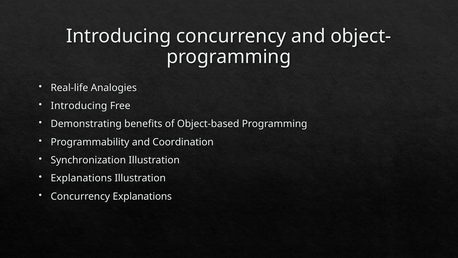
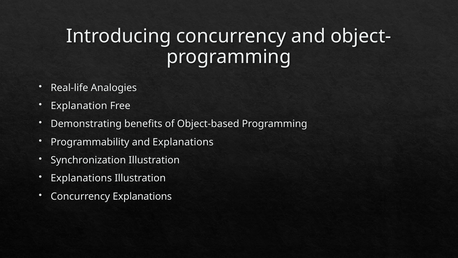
Introducing at (79, 106): Introducing -> Explanation
and Coordination: Coordination -> Explanations
